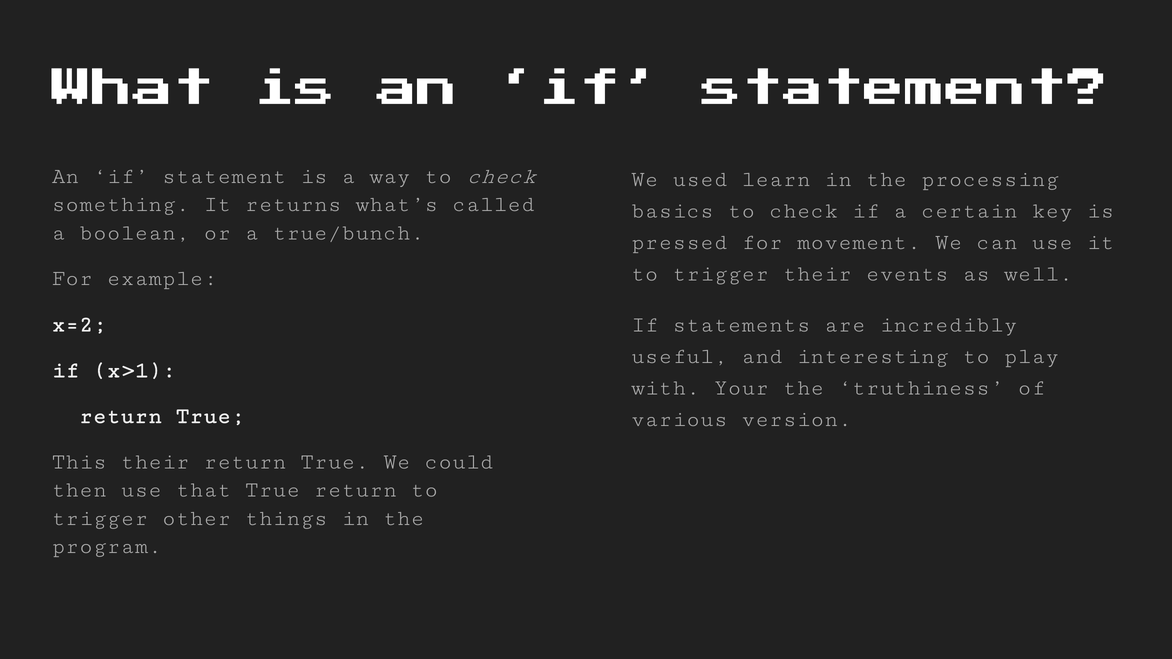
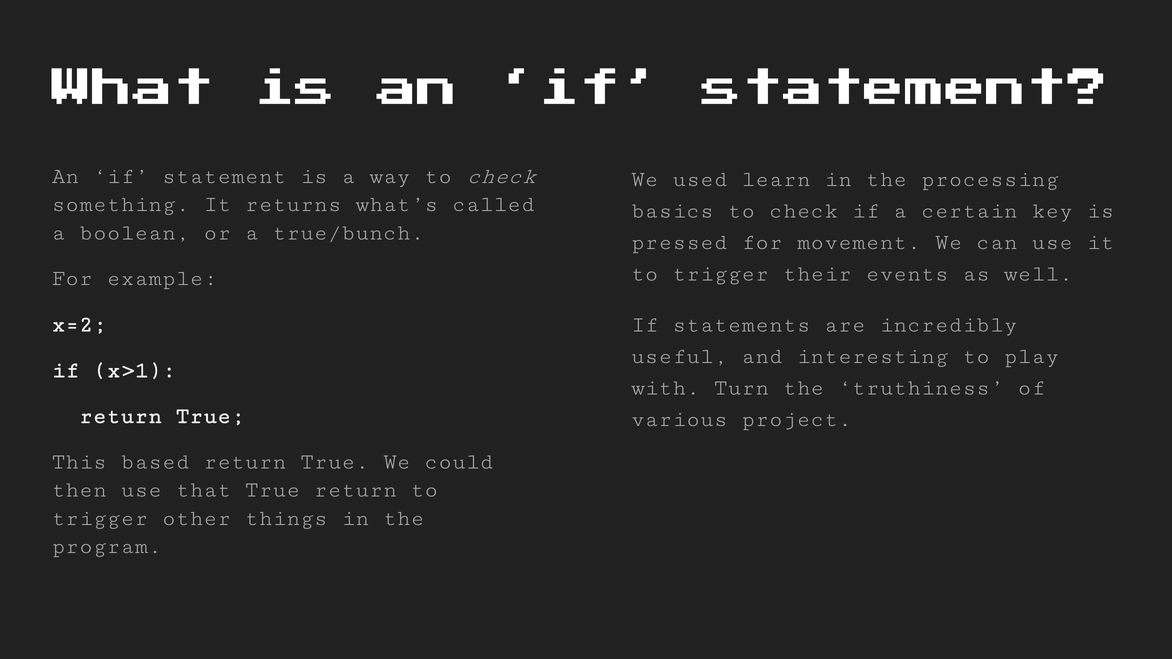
Your: Your -> Turn
version: version -> project
This their: their -> based
